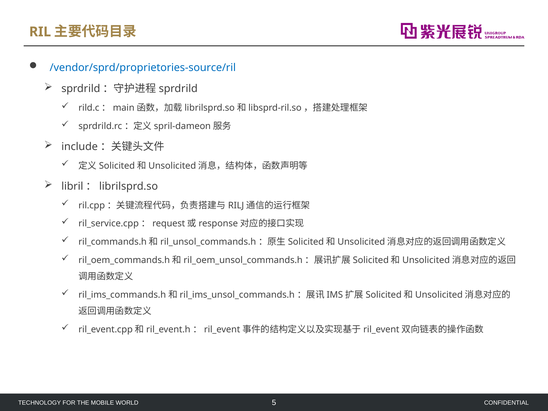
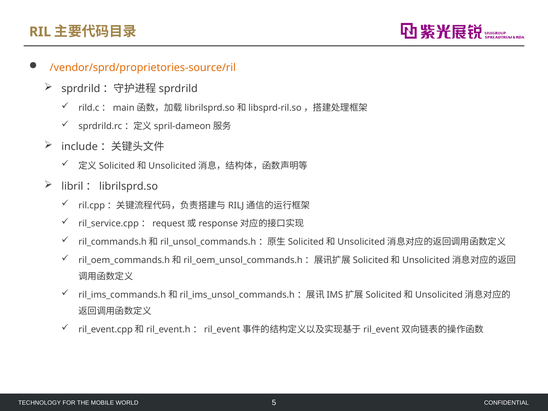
/vendor/sprd/proprietories-source/ril colour: blue -> orange
